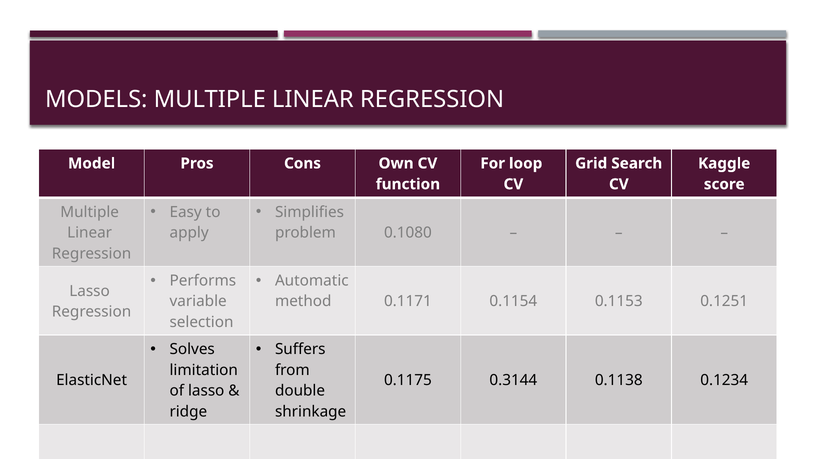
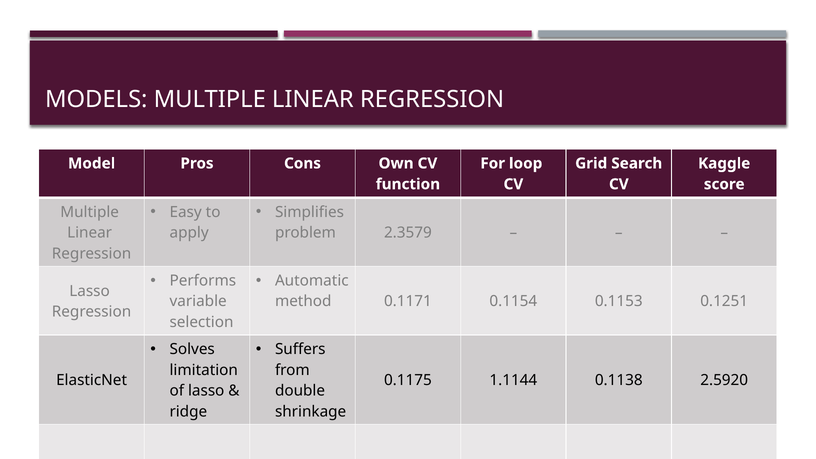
0.1080: 0.1080 -> 2.3579
0.3144: 0.3144 -> 1.1144
0.1234: 0.1234 -> 2.5920
